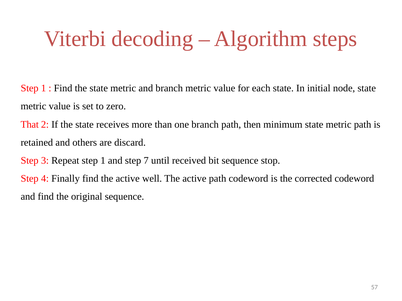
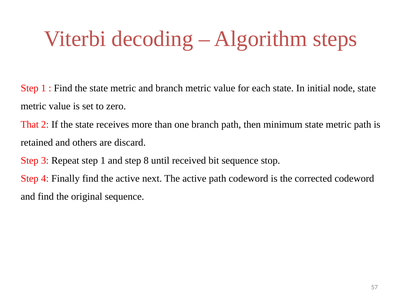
7: 7 -> 8
well: well -> next
